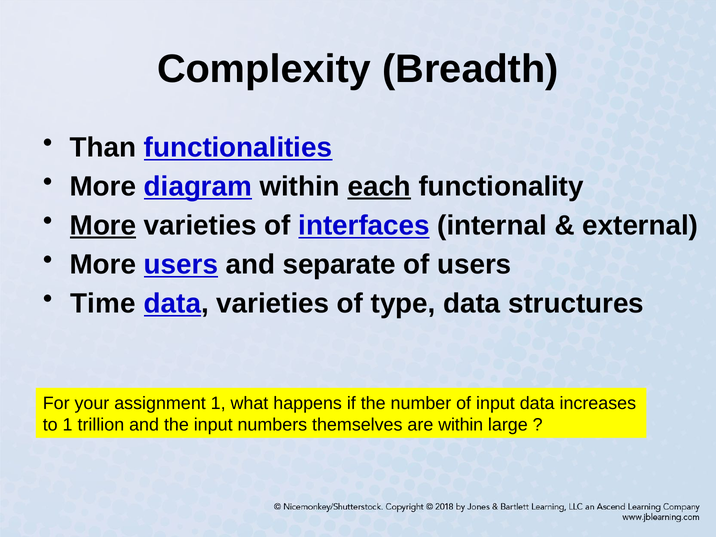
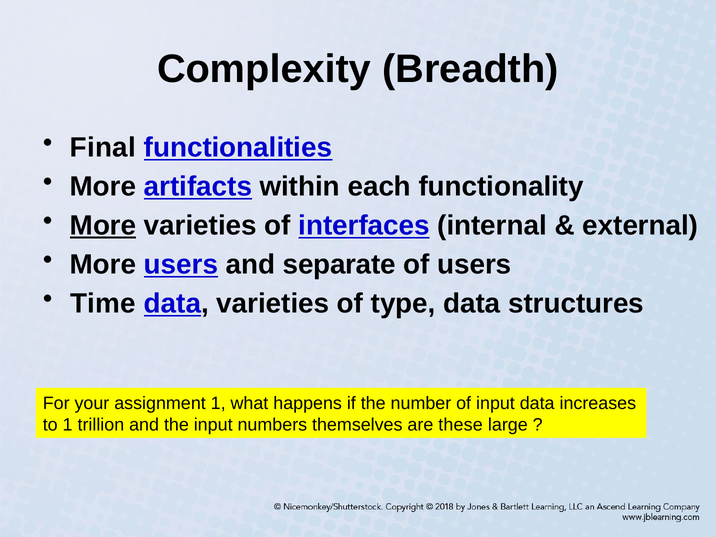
Than: Than -> Final
diagram: diagram -> artifacts
each underline: present -> none
are within: within -> these
